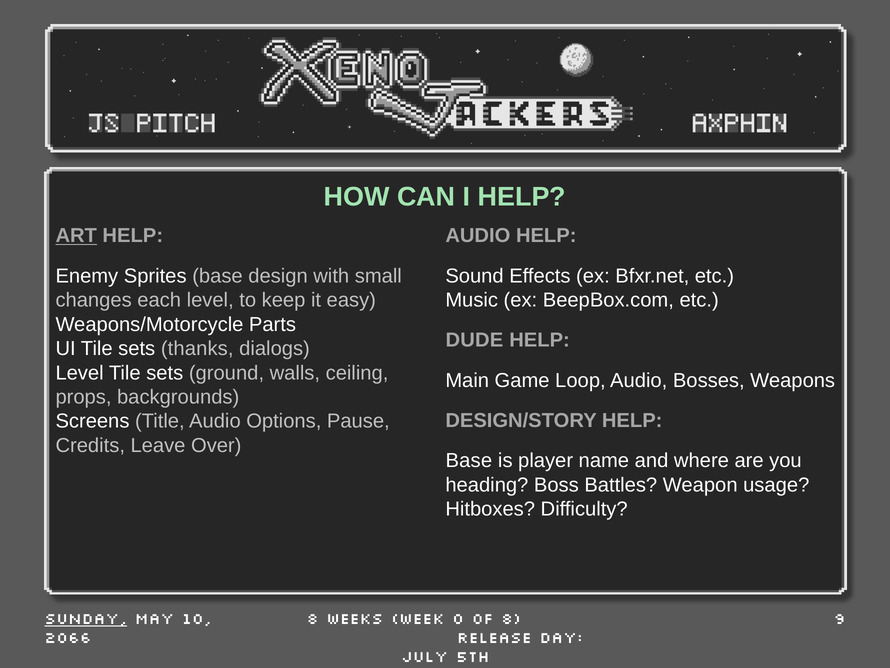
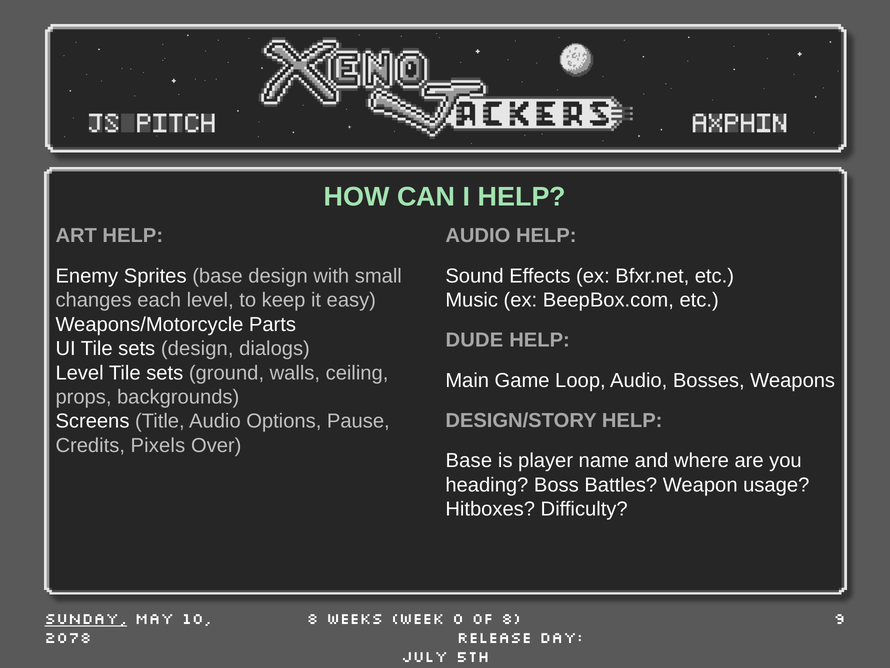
ART underline: present -> none
sets thanks: thanks -> design
Leave: Leave -> Pixels
2066: 2066 -> 2078
